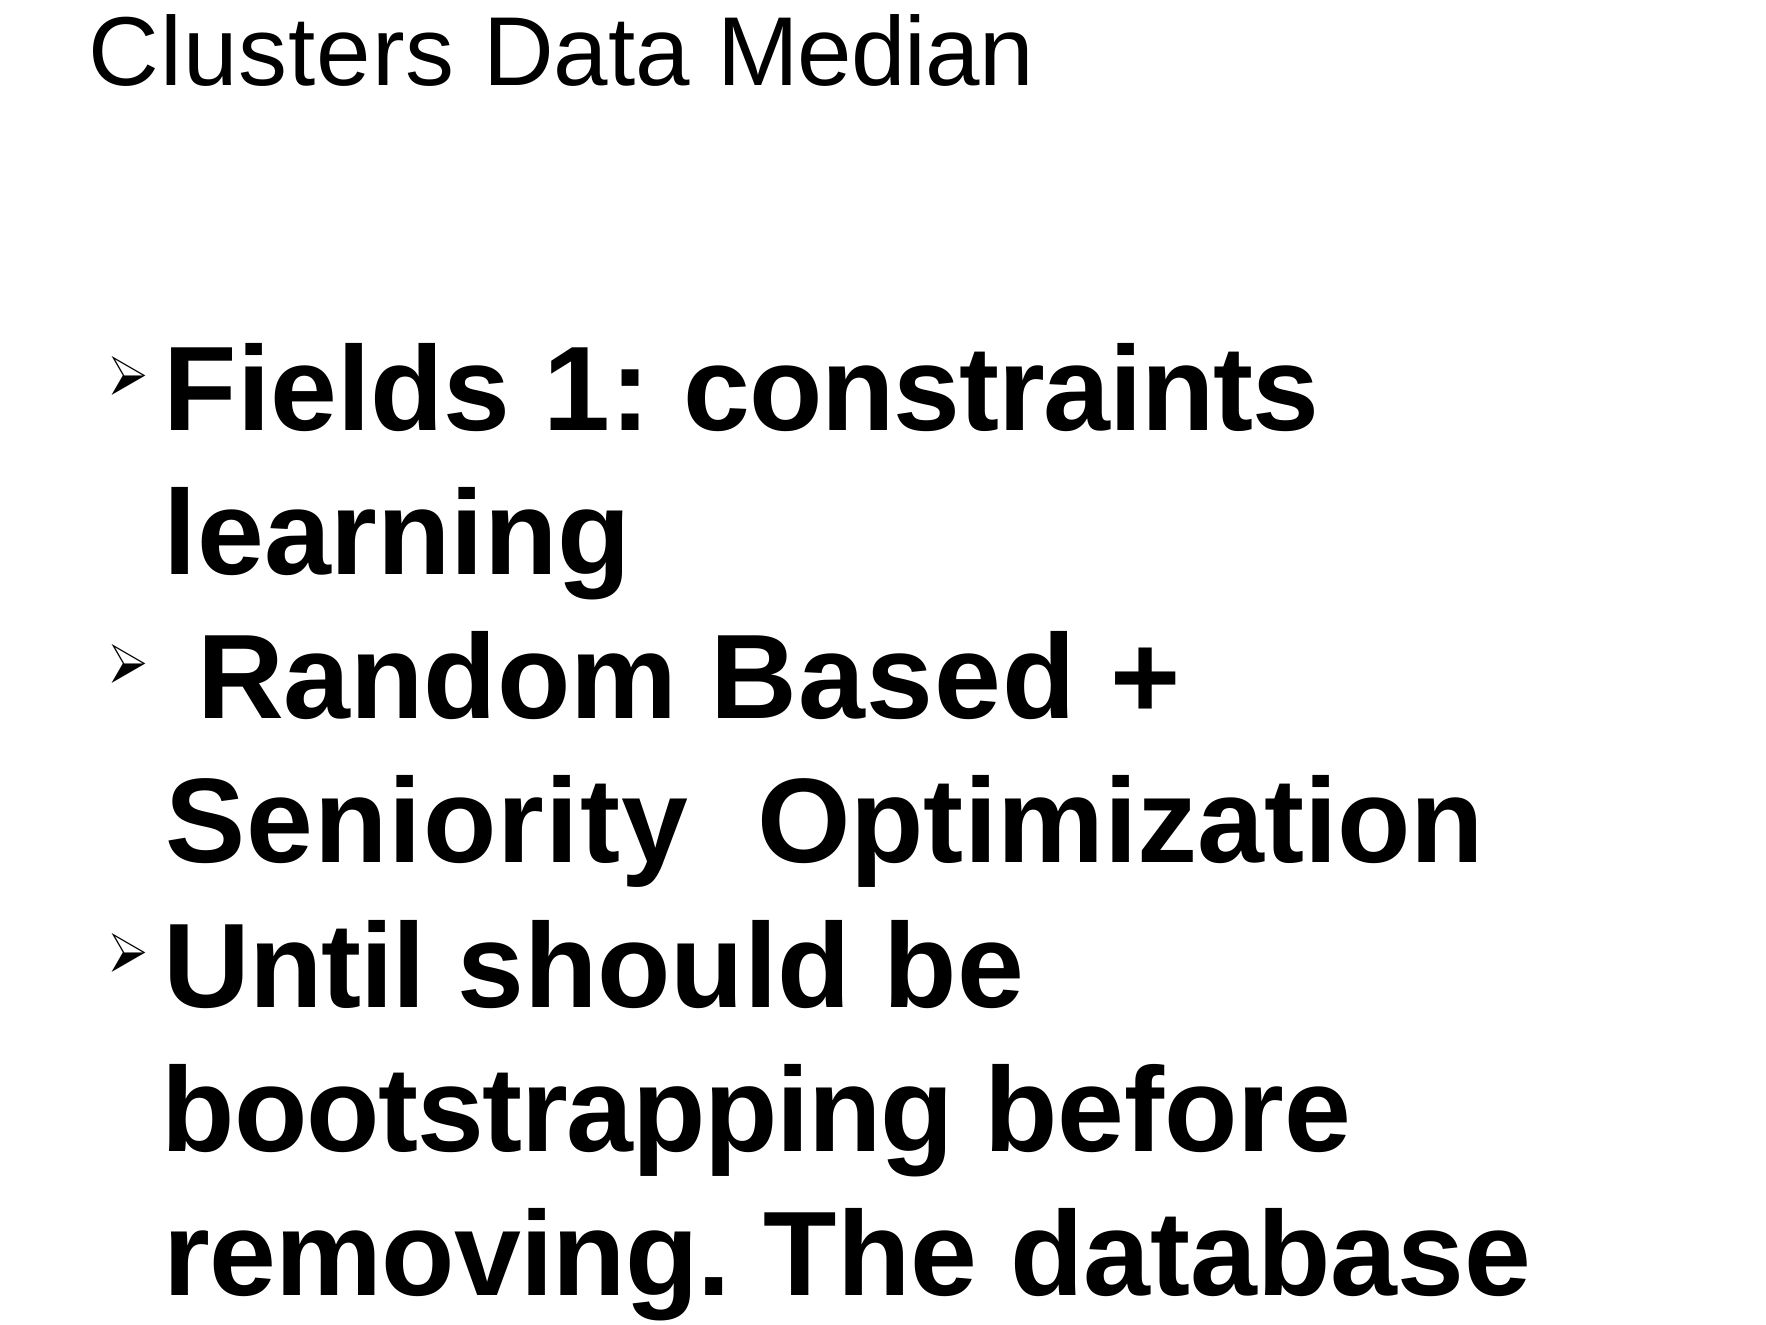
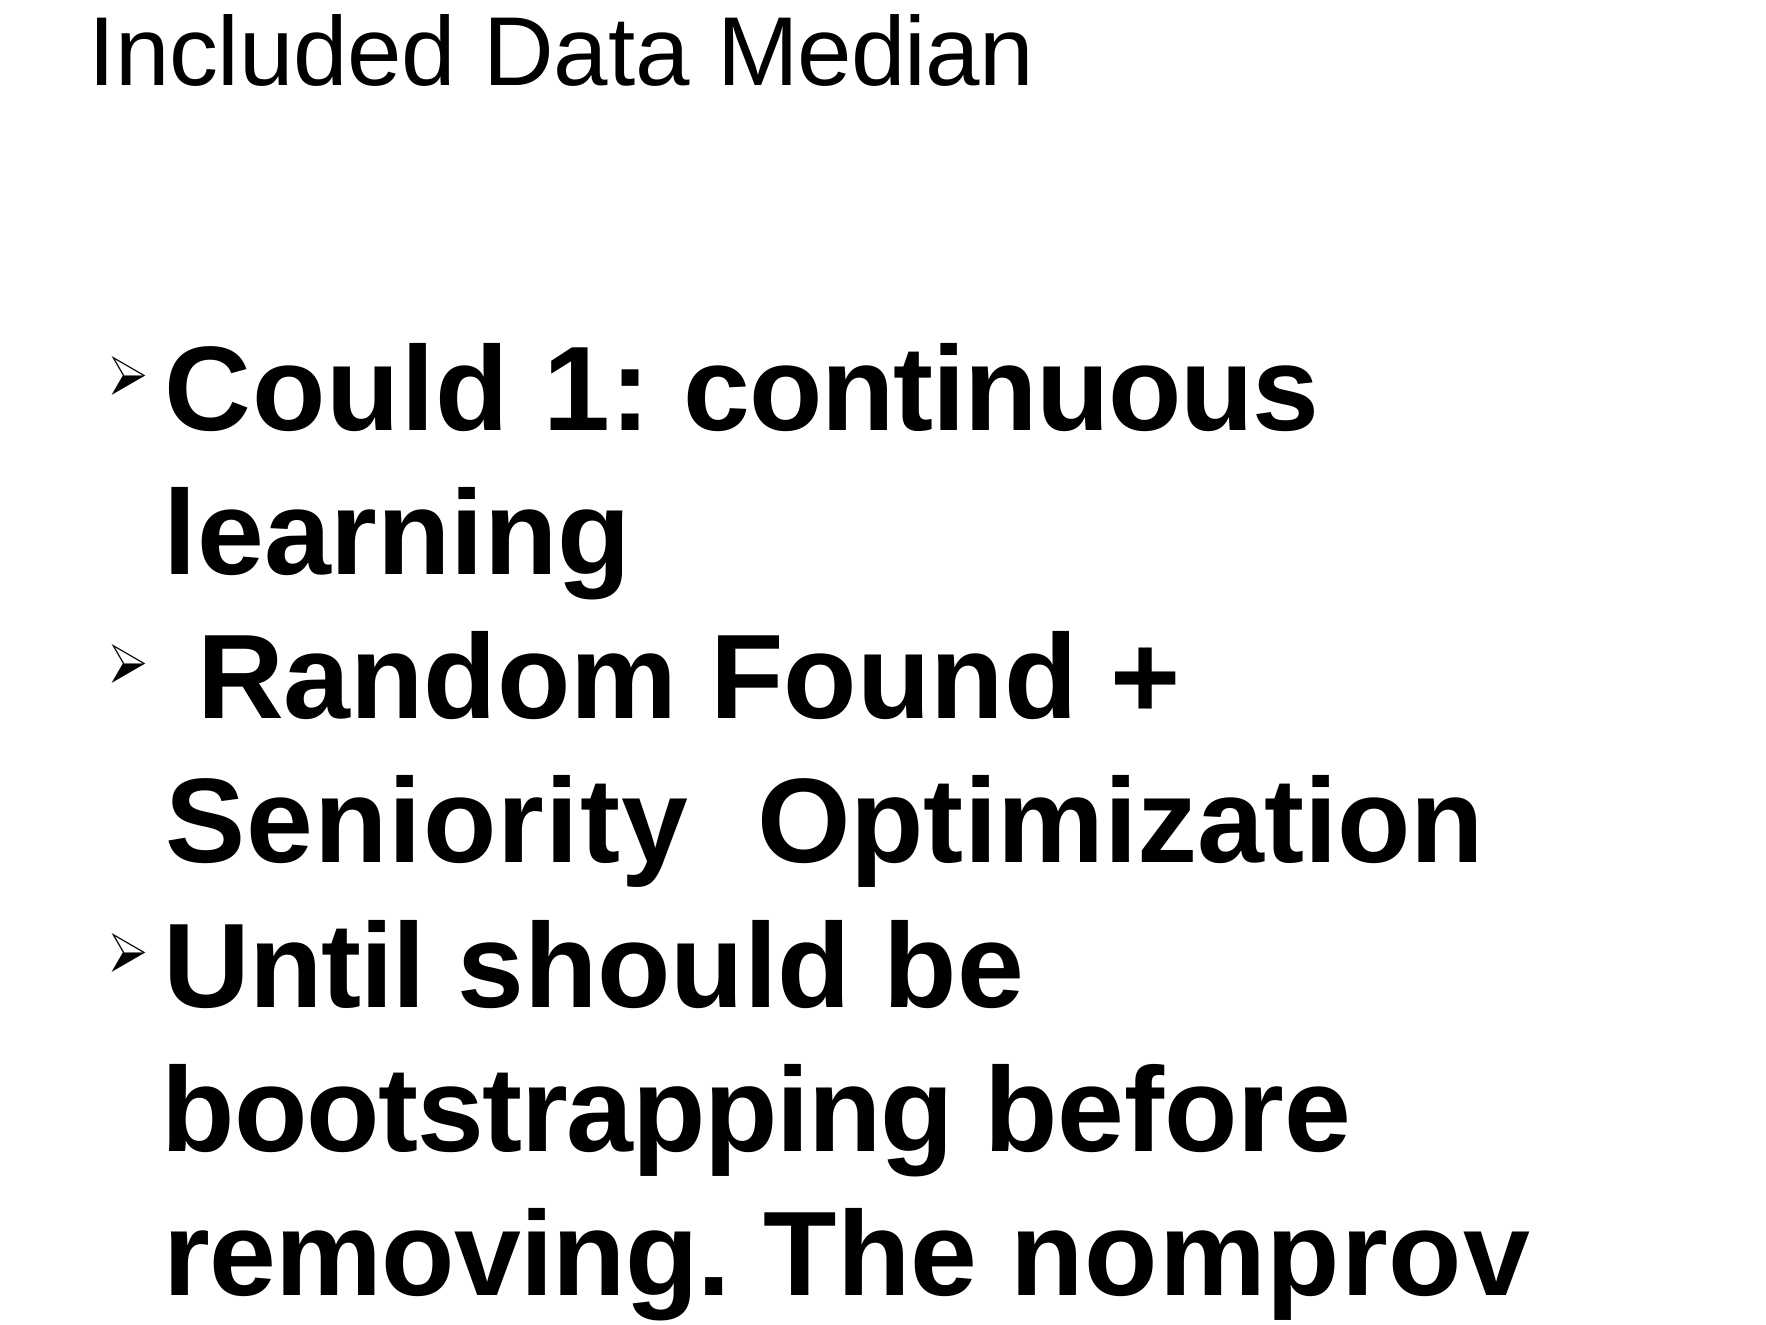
Clusters at (272, 53): Clusters -> Included
Fields at (337, 390): Fields -> Could
constraints: constraints -> continuous
Random Based: Based -> Found
database at (1271, 1255): database -> nomprov
